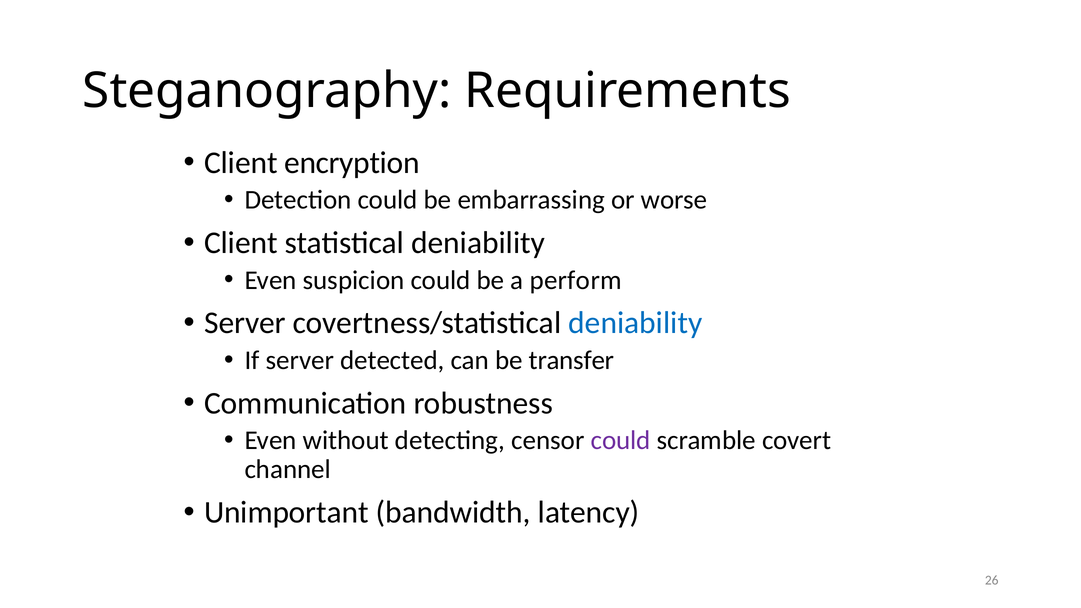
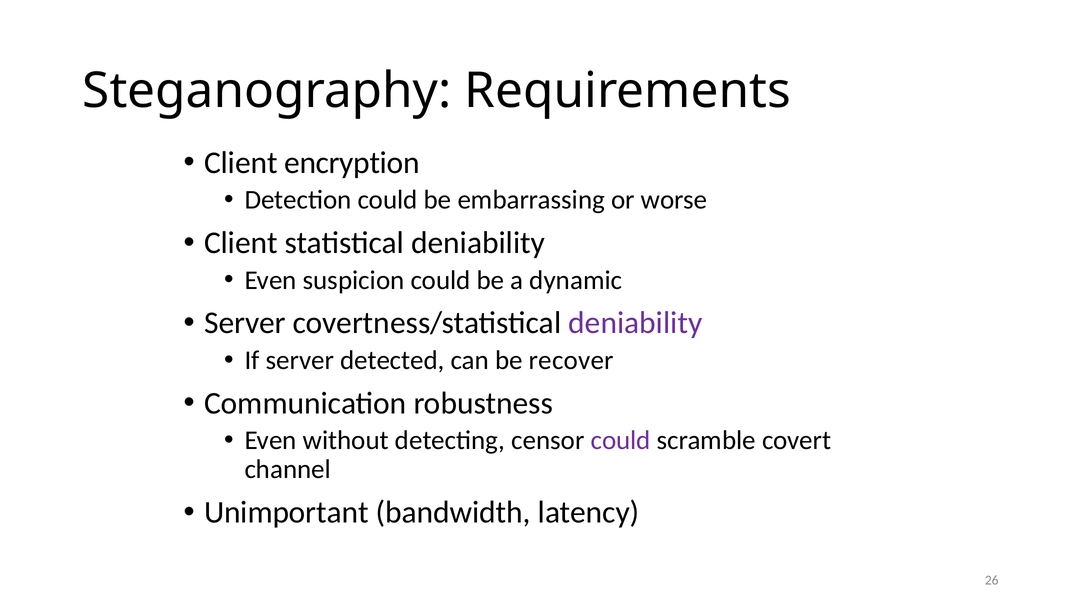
perform: perform -> dynamic
deniability at (635, 323) colour: blue -> purple
transfer: transfer -> recover
